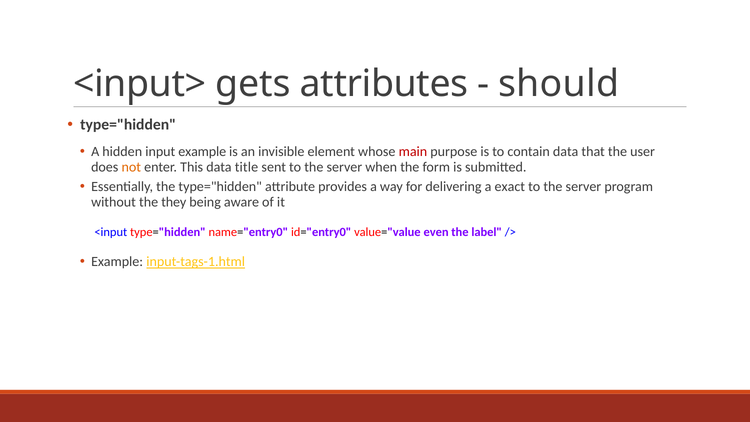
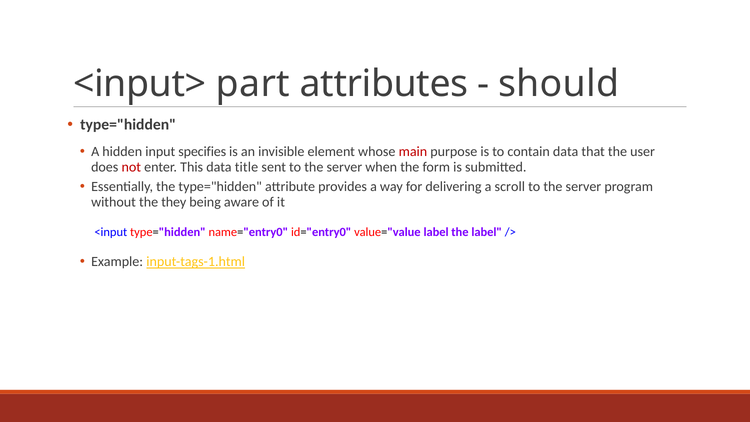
gets: gets -> part
input example: example -> specifies
not colour: orange -> red
exact: exact -> scroll
value="value even: even -> label
